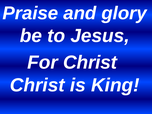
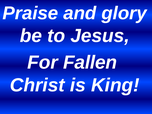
For Christ: Christ -> Fallen
